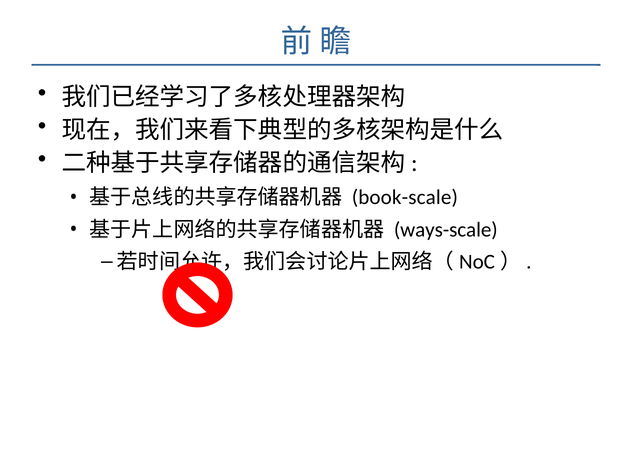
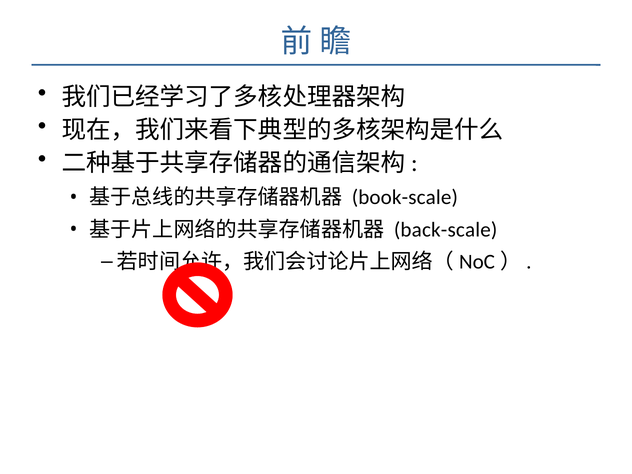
ways-scale: ways-scale -> back-scale
